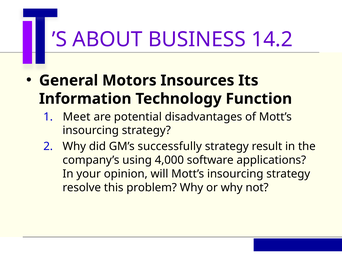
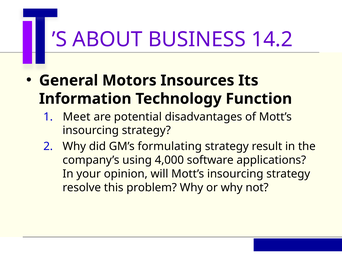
successfully: successfully -> formulating
